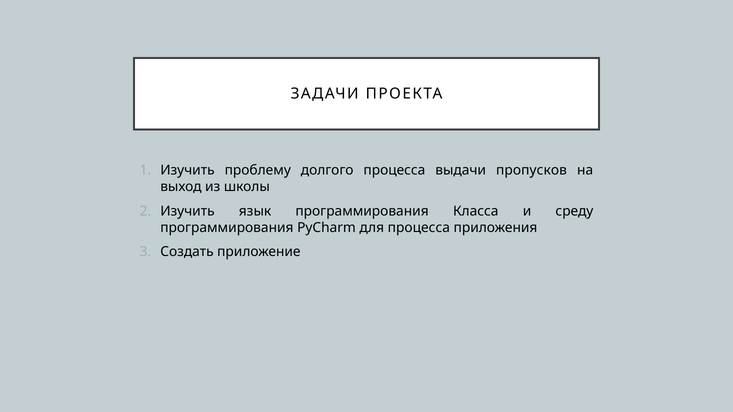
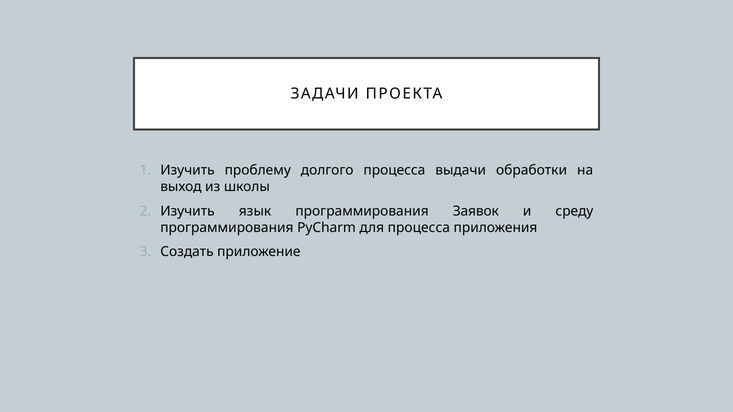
пропусков: пропусков -> обработки
Класса: Класса -> Заявок
